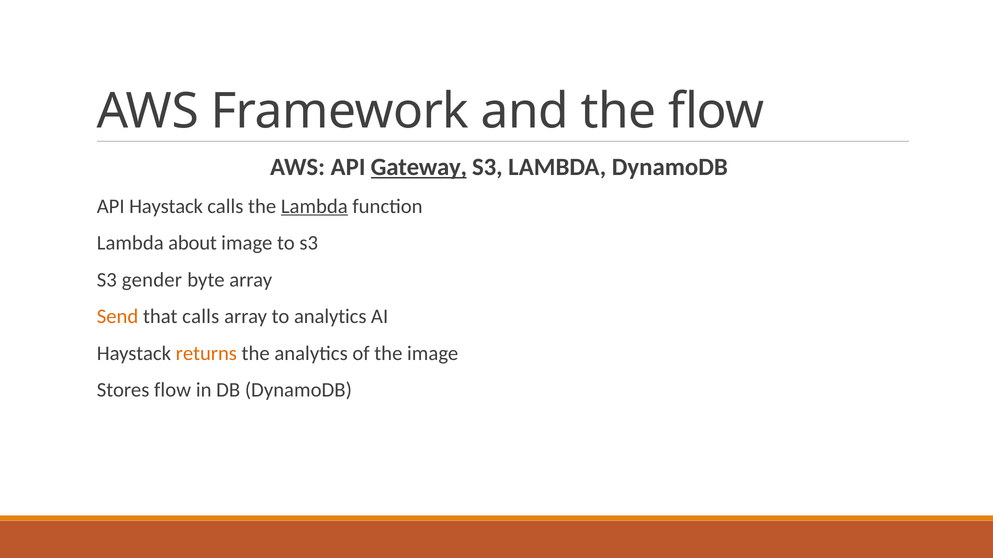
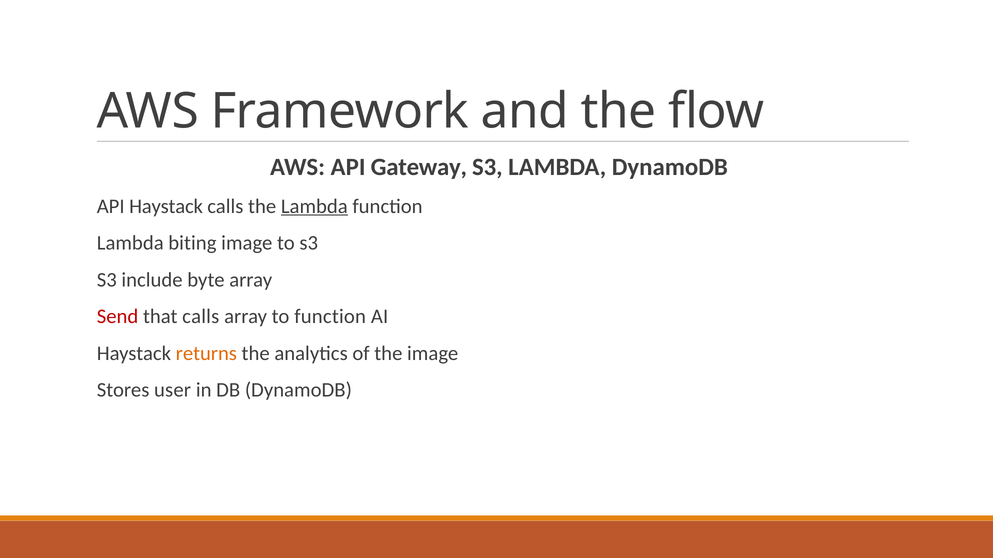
Gateway underline: present -> none
about: about -> biting
gender: gender -> include
Send colour: orange -> red
to analytics: analytics -> function
Stores flow: flow -> user
